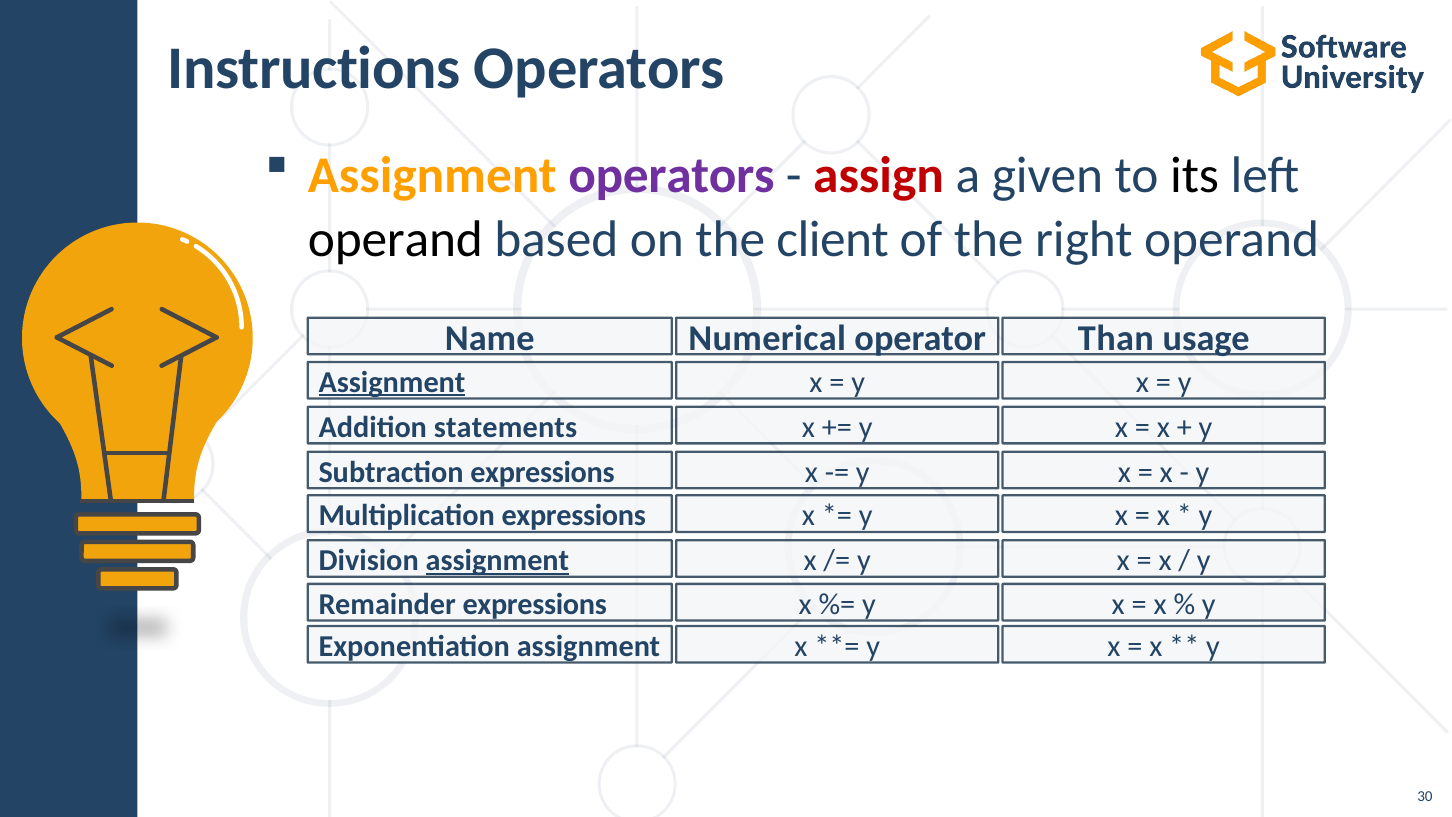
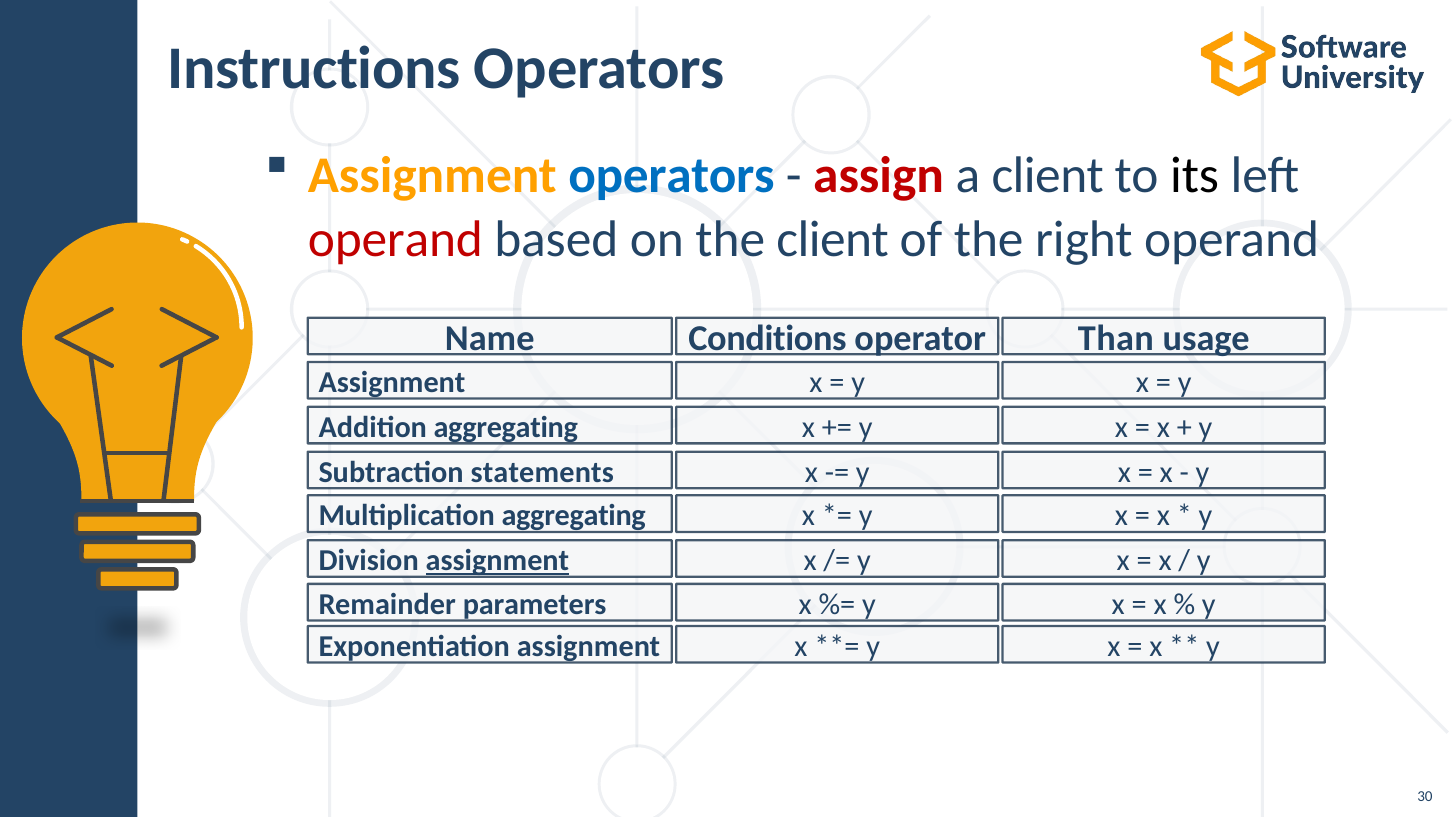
operators at (671, 175) colour: purple -> blue
a given: given -> client
operand at (395, 240) colour: black -> red
Numerical: Numerical -> Conditions
Assignment at (392, 382) underline: present -> none
Addition statements: statements -> aggregating
Subtraction expressions: expressions -> statements
Multiplication expressions: expressions -> aggregating
Remainder expressions: expressions -> parameters
